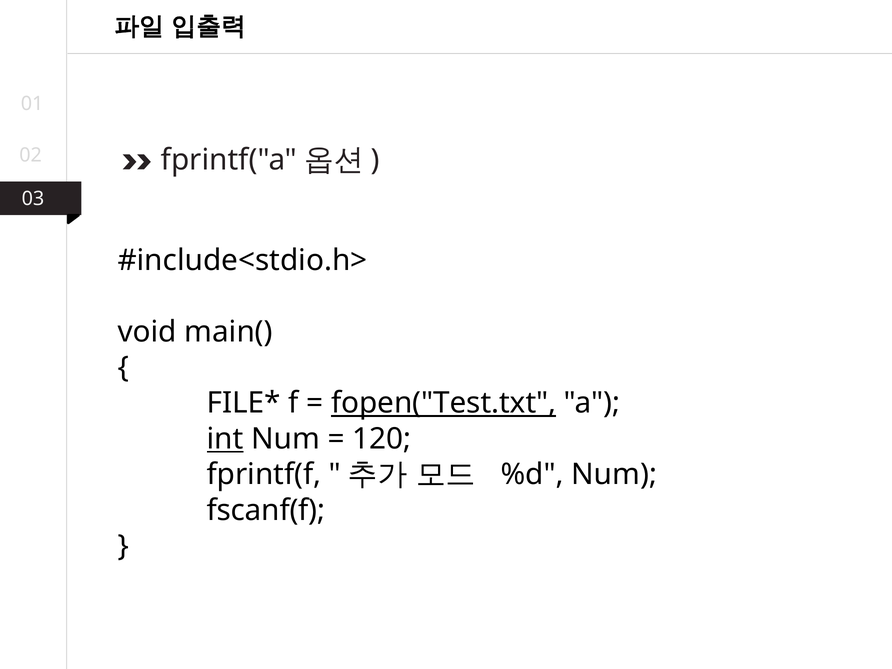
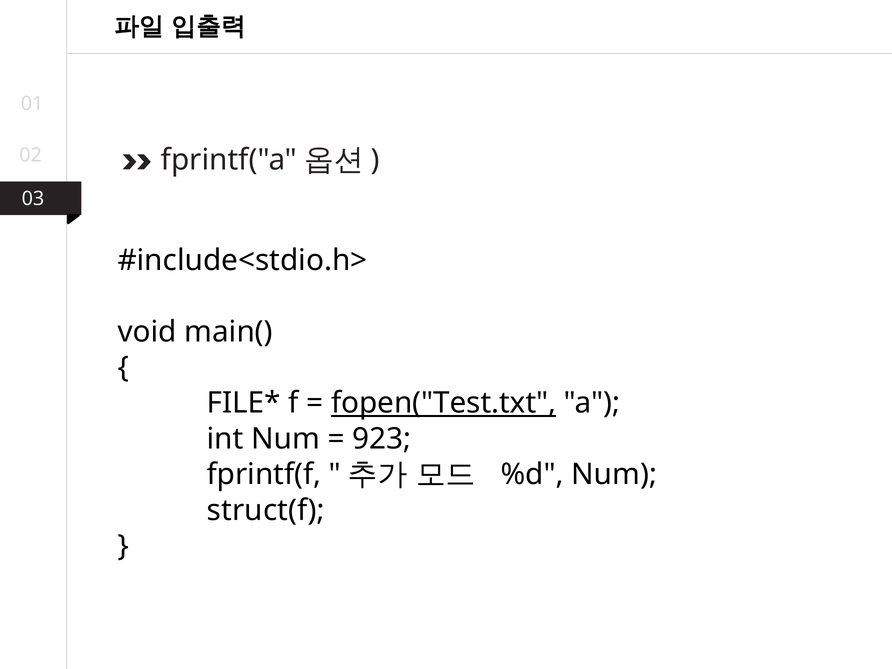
int underline: present -> none
120: 120 -> 923
fscanf(f: fscanf(f -> struct(f
